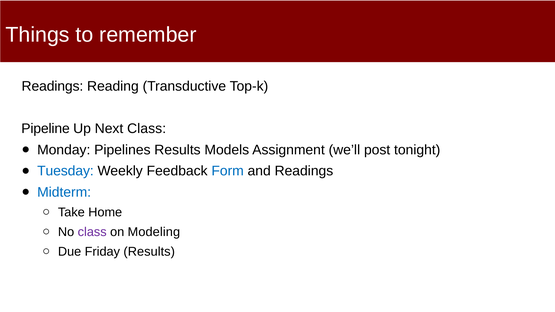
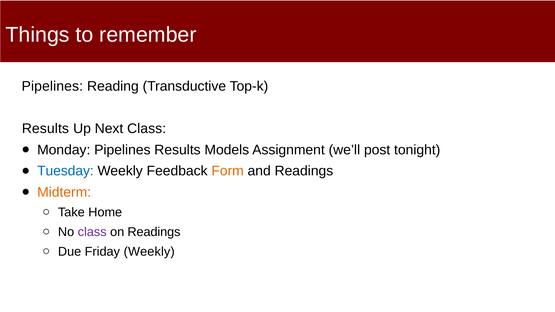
Readings at (52, 86): Readings -> Pipelines
Pipeline at (46, 129): Pipeline -> Results
Form colour: blue -> orange
Midterm colour: blue -> orange
on Modeling: Modeling -> Readings
Friday Results: Results -> Weekly
